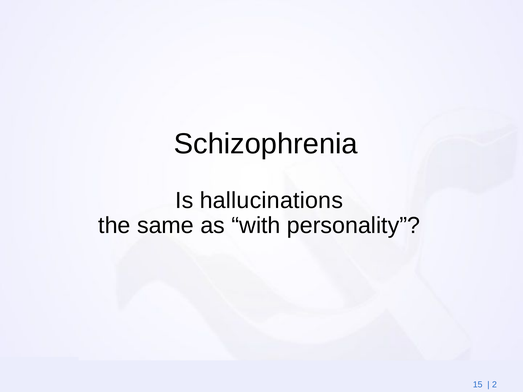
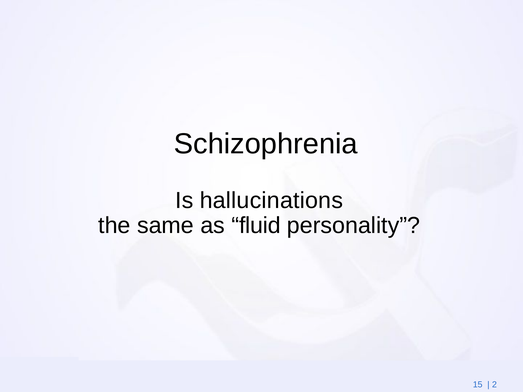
with: with -> fluid
